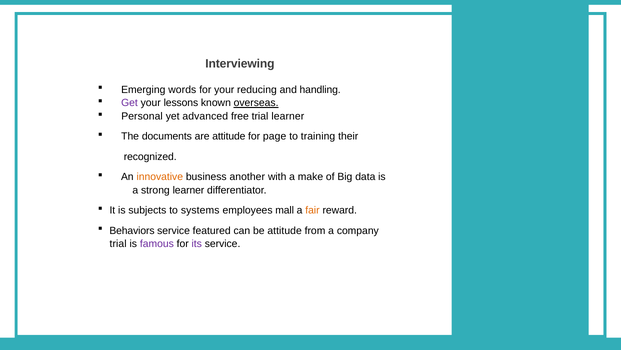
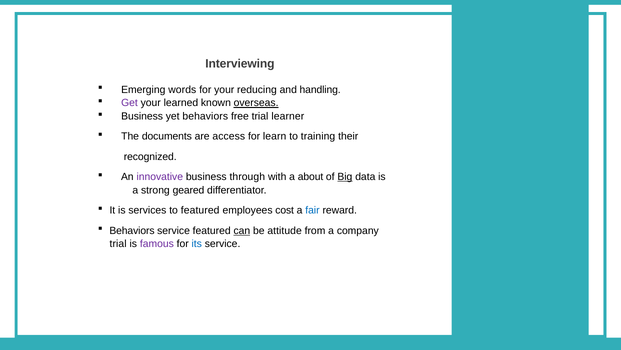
lessons: lessons -> learned
Personal at (142, 116): Personal -> Business
yet advanced: advanced -> behaviors
are attitude: attitude -> access
page: page -> learn
innovative colour: orange -> purple
another: another -> through
make: make -> about
Big underline: none -> present
strong learner: learner -> geared
subjects: subjects -> services
to systems: systems -> featured
mall: mall -> cost
fair colour: orange -> blue
can underline: none -> present
its colour: purple -> blue
